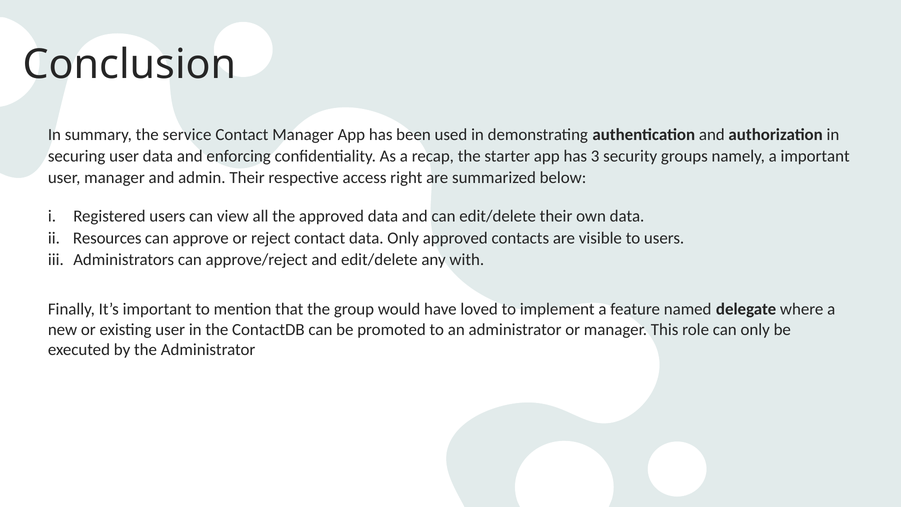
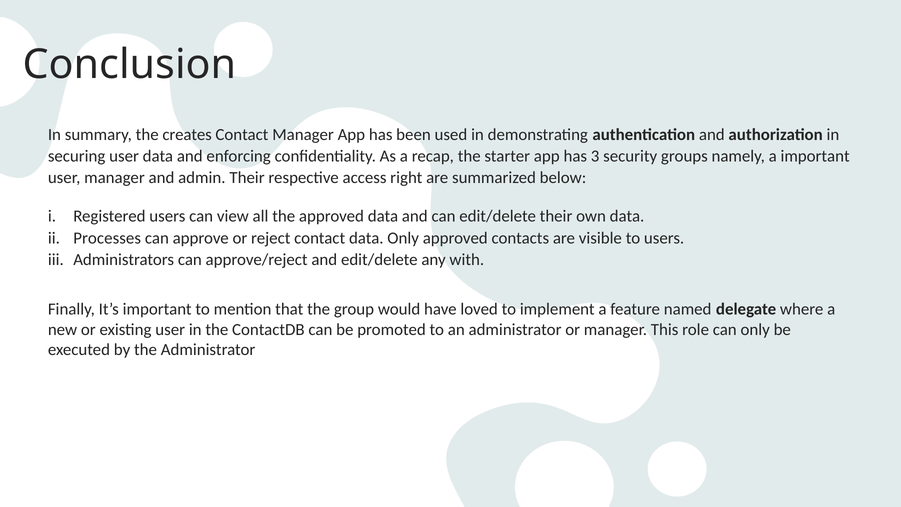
service: service -> creates
Resources: Resources -> Processes
